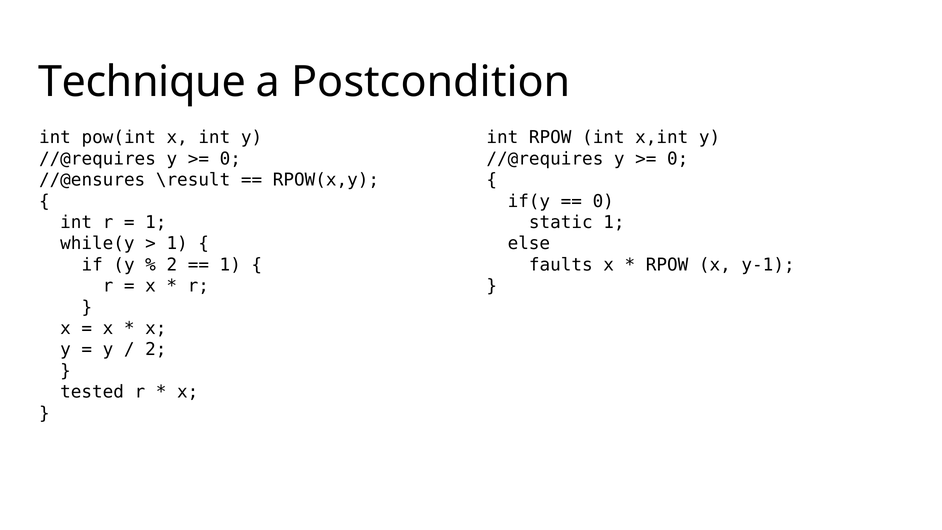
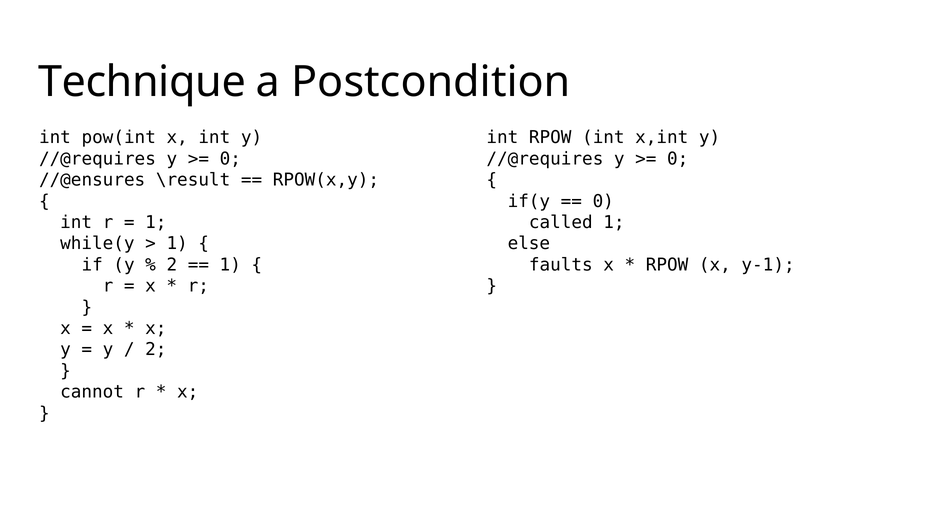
static: static -> called
tested: tested -> cannot
